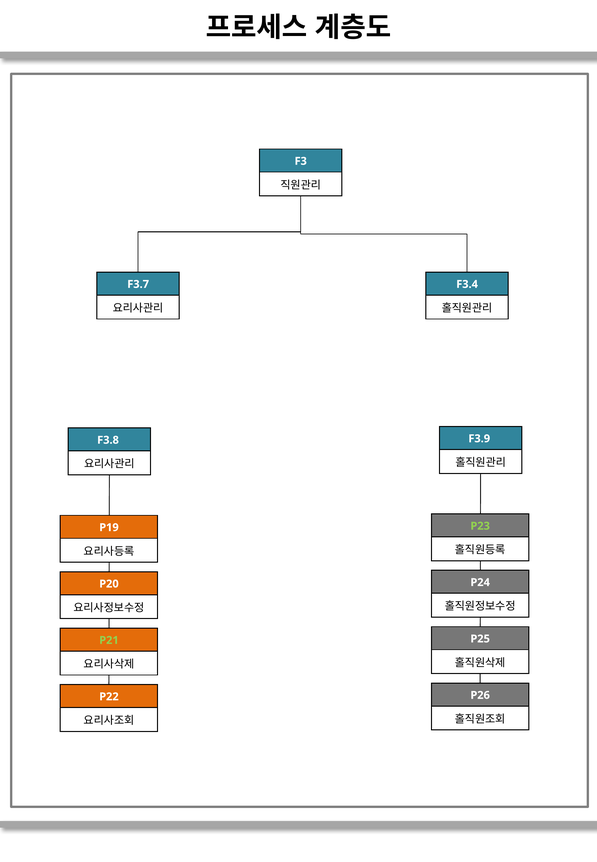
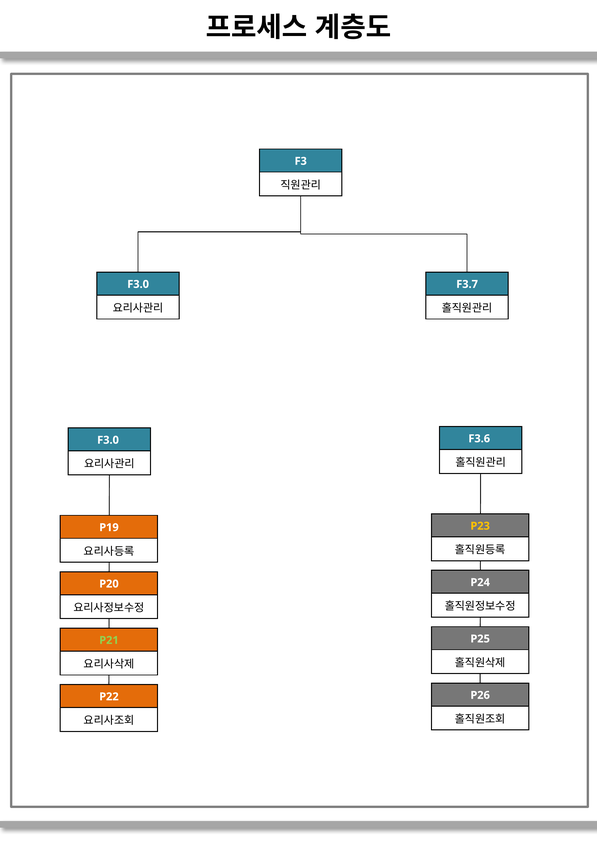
F3.7 at (138, 284): F3.7 -> F3.0
F3.4: F3.4 -> F3.7
F3.9: F3.9 -> F3.6
F3.8 at (108, 440): F3.8 -> F3.0
P23 colour: light green -> yellow
